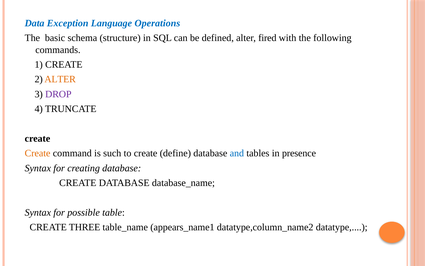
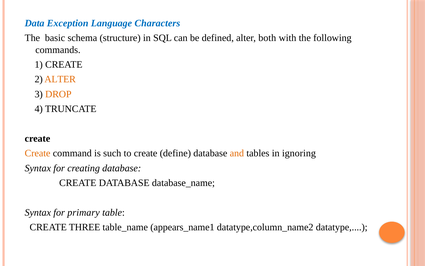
Operations: Operations -> Characters
fired: fired -> both
DROP colour: purple -> orange
and colour: blue -> orange
presence: presence -> ignoring
possible: possible -> primary
